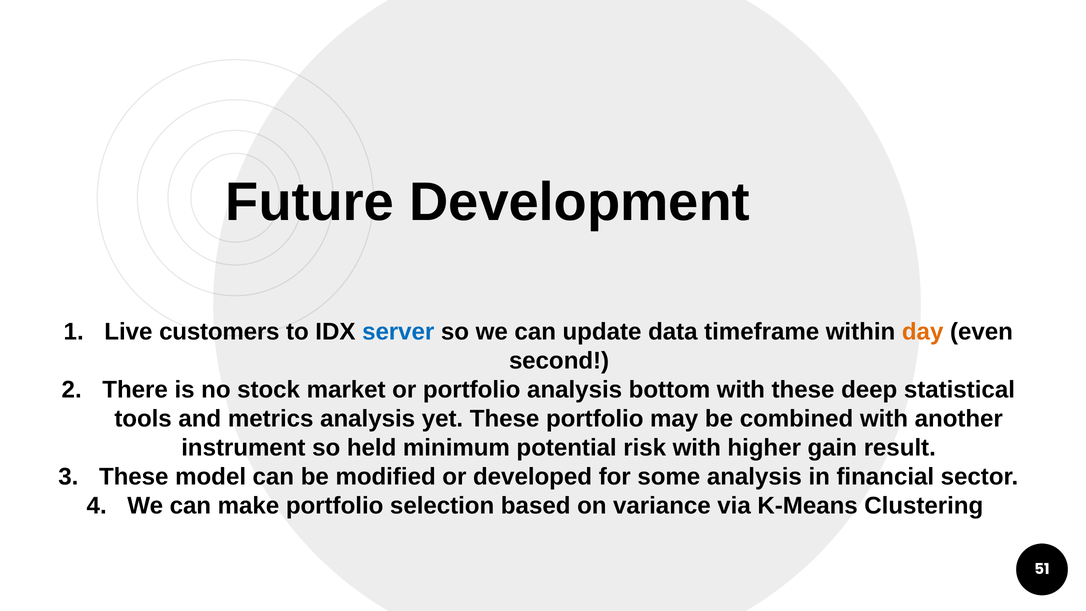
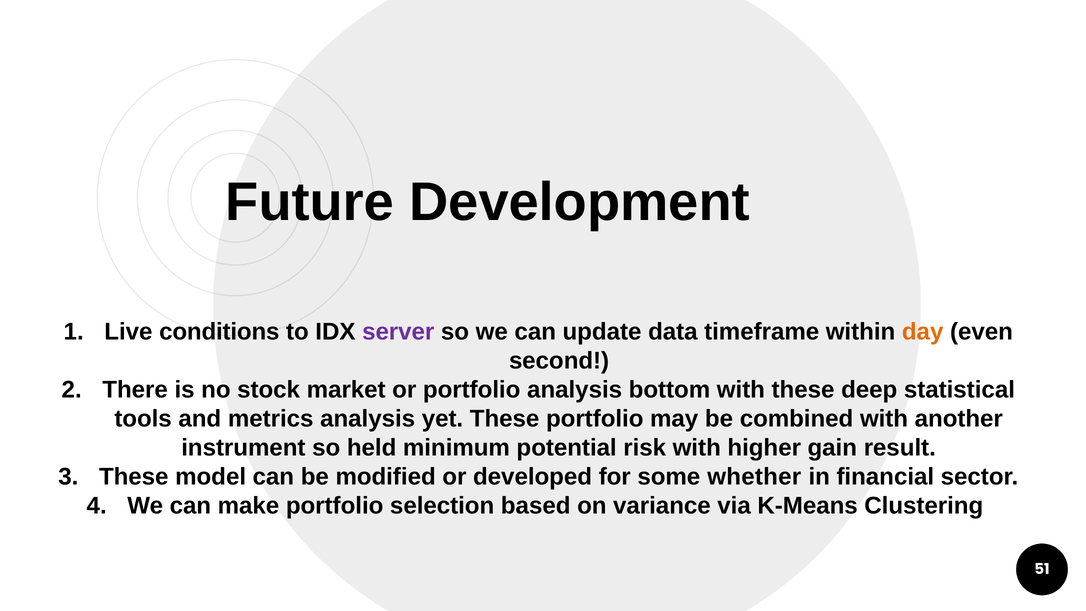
customers: customers -> conditions
server colour: blue -> purple
some analysis: analysis -> whether
